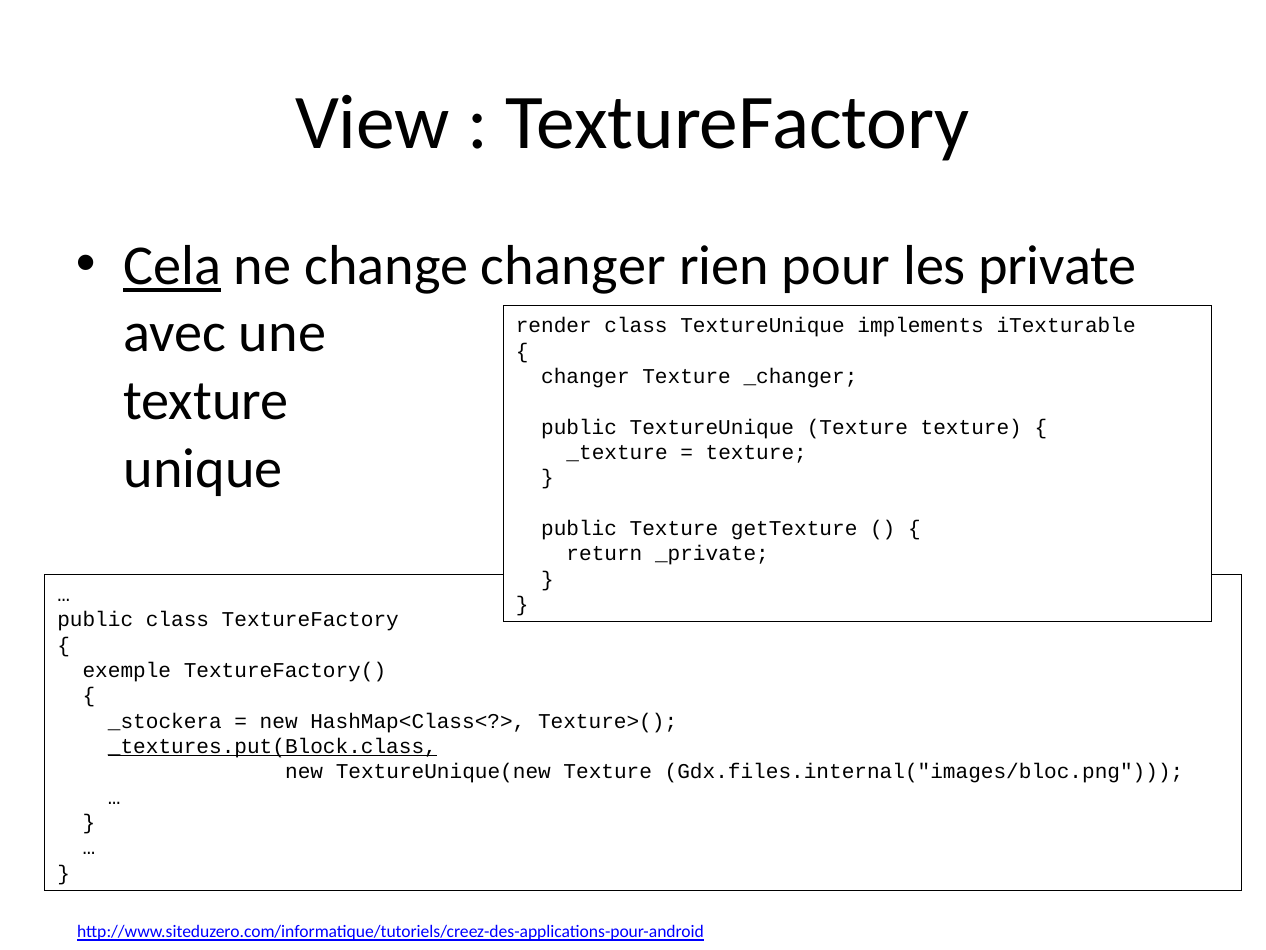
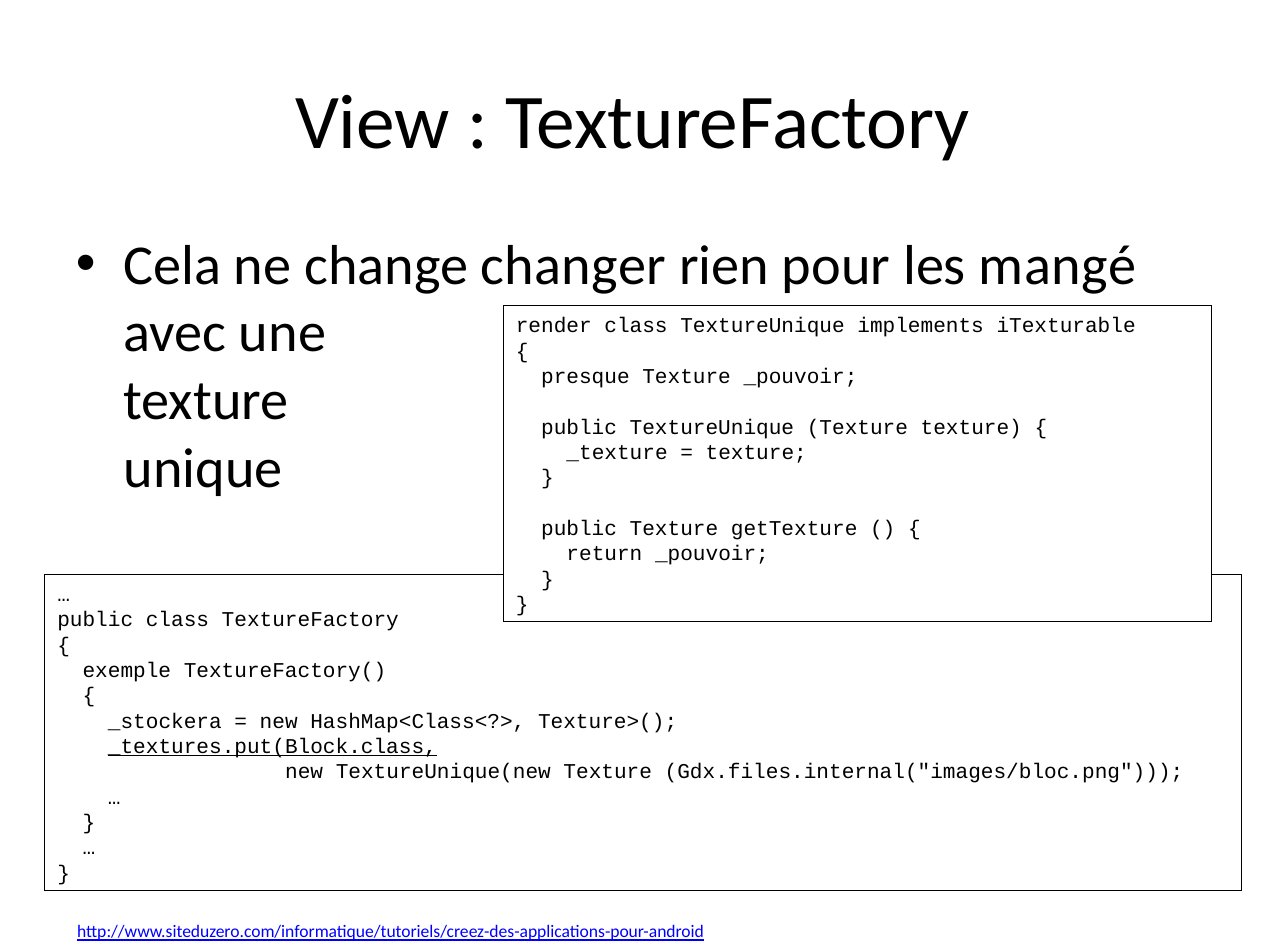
Cela underline: present -> none
private: private -> mangé
changer at (585, 376): changer -> presque
Texture _changer: _changer -> _pouvoir
return _private: _private -> _pouvoir
